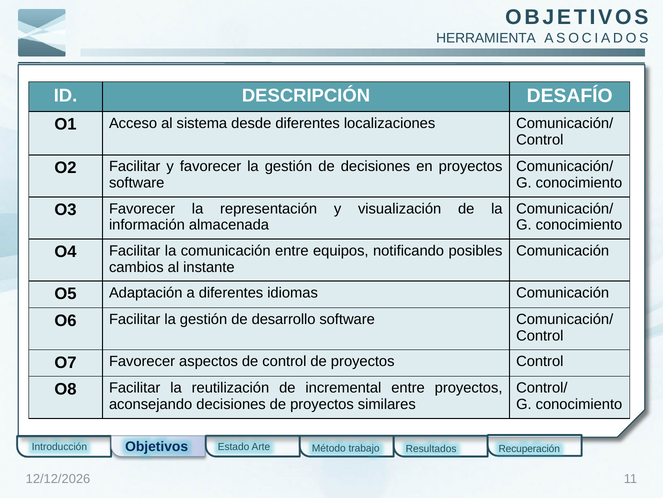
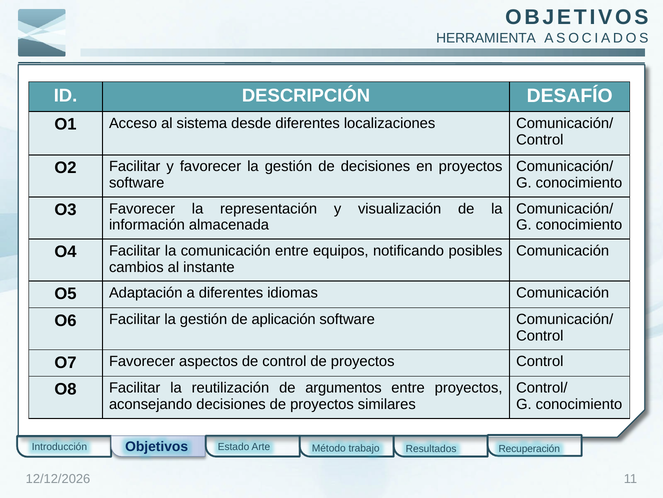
desarrollo: desarrollo -> aplicación
incremental: incremental -> argumentos
